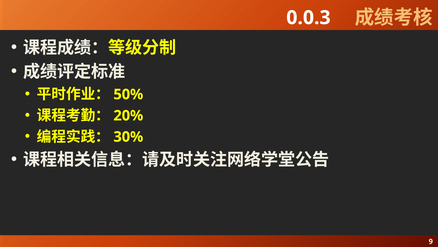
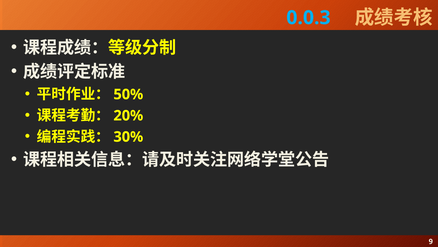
0.0.3 colour: white -> light blue
